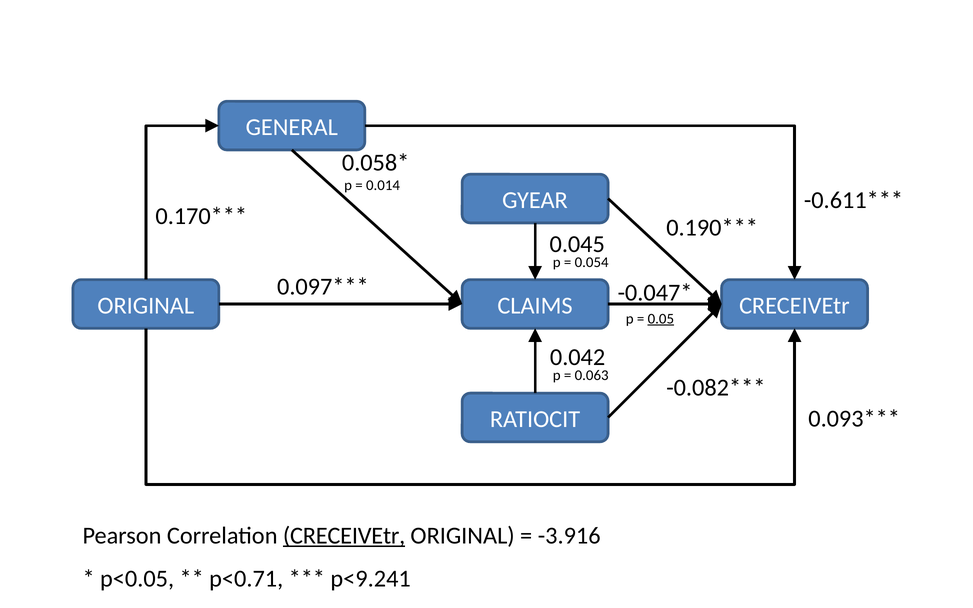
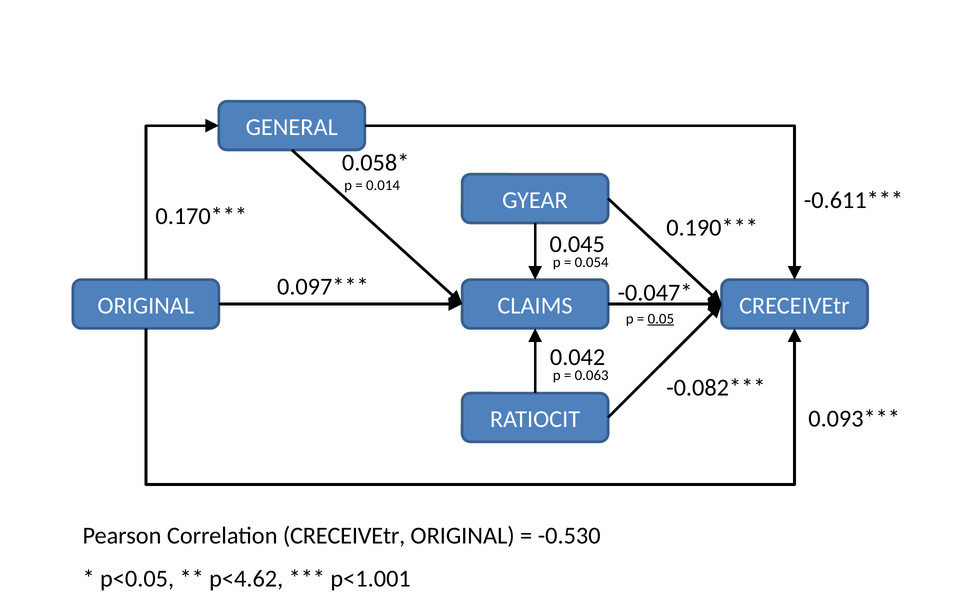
CRECEIVEtr at (344, 536) underline: present -> none
-3.916: -3.916 -> -0.530
p<0.71: p<0.71 -> p<4.62
p<9.241: p<9.241 -> p<1.001
